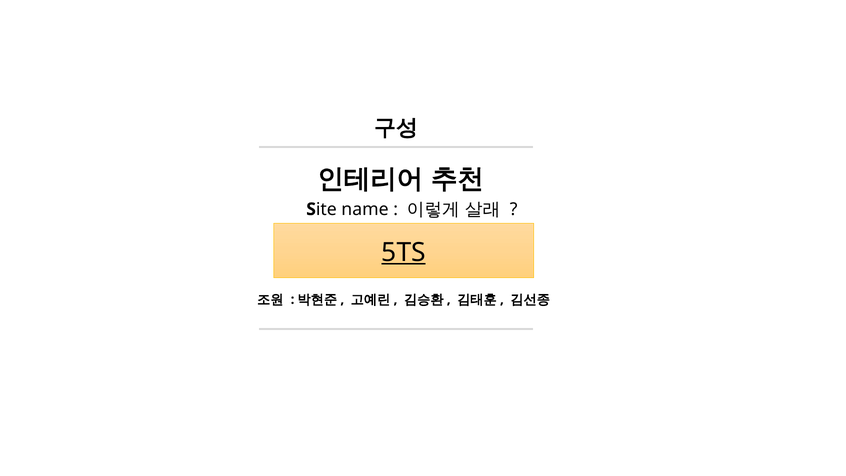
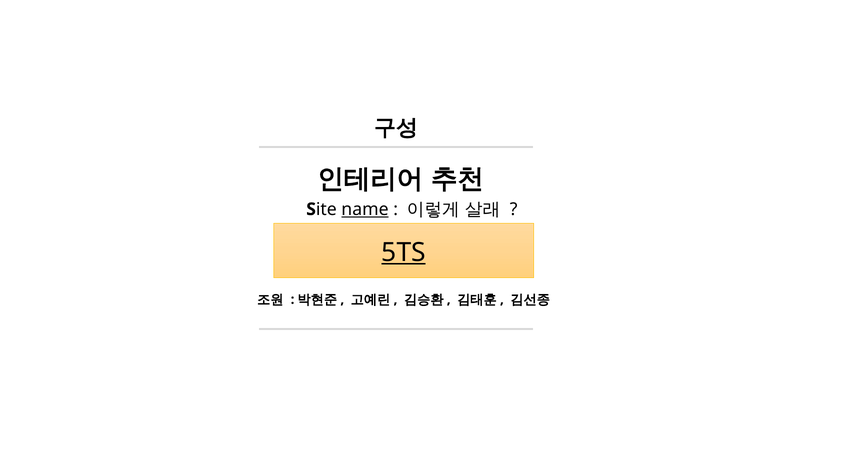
name underline: none -> present
